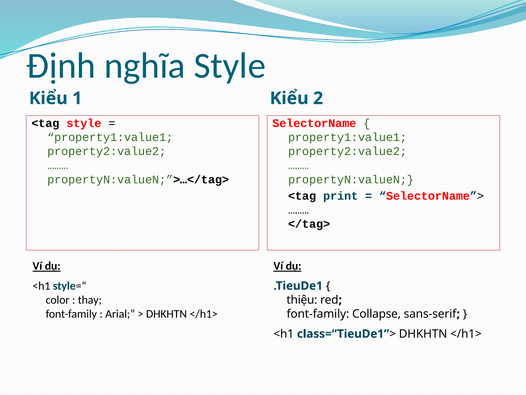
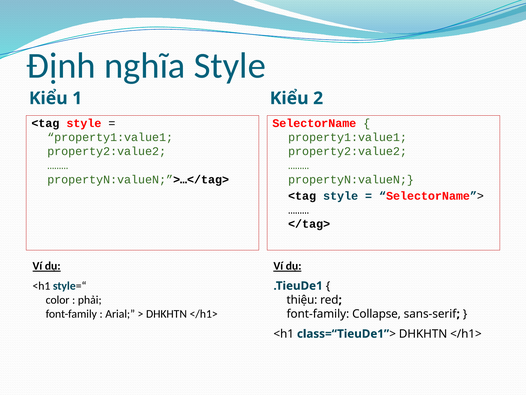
print at (341, 196): print -> style
thay: thay -> phải
